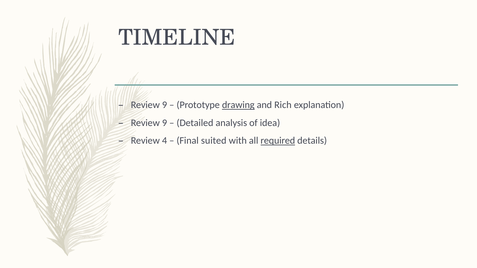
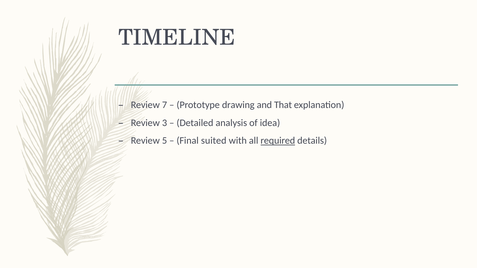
9 at (165, 105): 9 -> 7
drawing underline: present -> none
Rich: Rich -> That
9 at (165, 123): 9 -> 3
4: 4 -> 5
